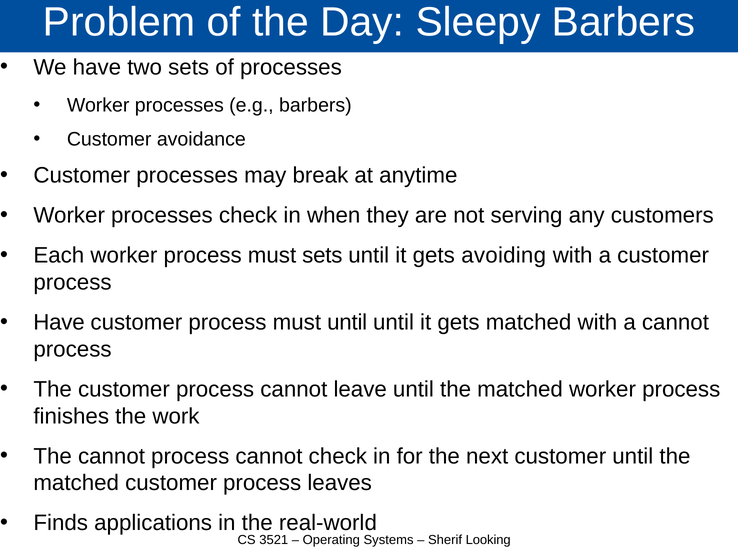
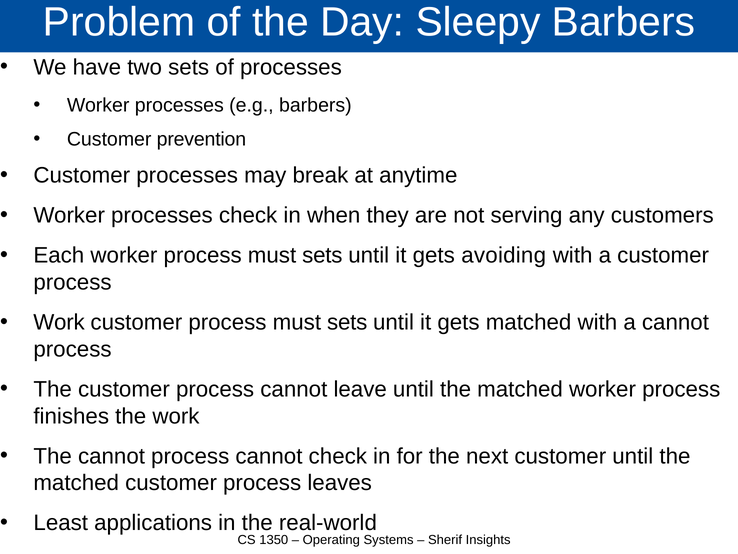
avoidance: avoidance -> prevention
Have at (59, 322): Have -> Work
customer process must until: until -> sets
Finds: Finds -> Least
3521: 3521 -> 1350
Looking: Looking -> Insights
